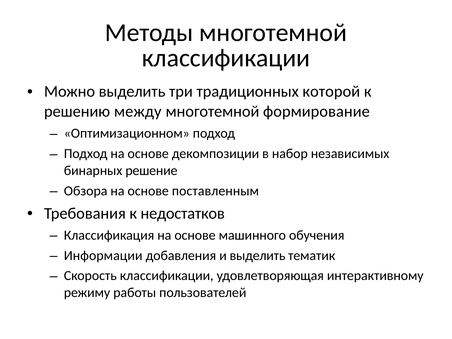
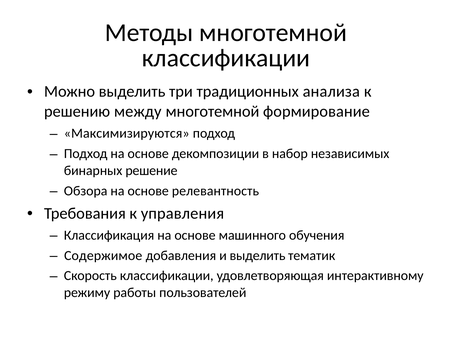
которой: которой -> анализа
Оптимизационном: Оптимизационном -> Максимизируются
поставленным: поставленным -> релевантность
недостатков: недостатков -> управления
Информации: Информации -> Содержимое
